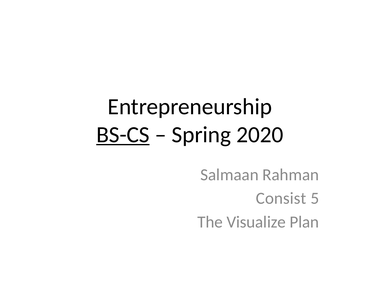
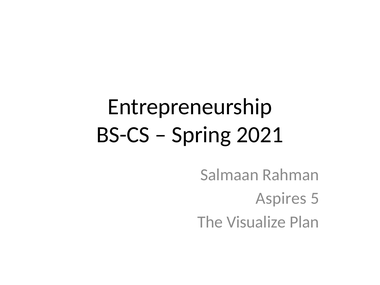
BS-CS underline: present -> none
2020: 2020 -> 2021
Consist: Consist -> Aspires
